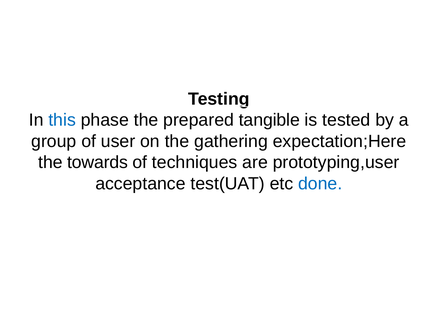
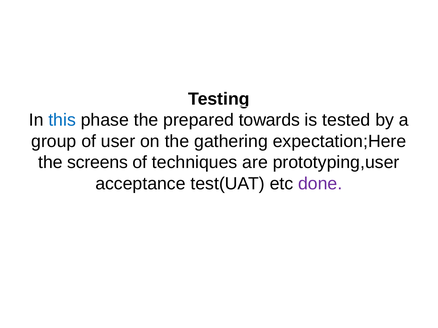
tangible: tangible -> towards
towards: towards -> screens
done colour: blue -> purple
